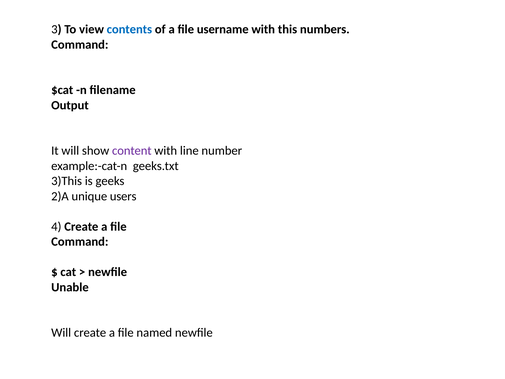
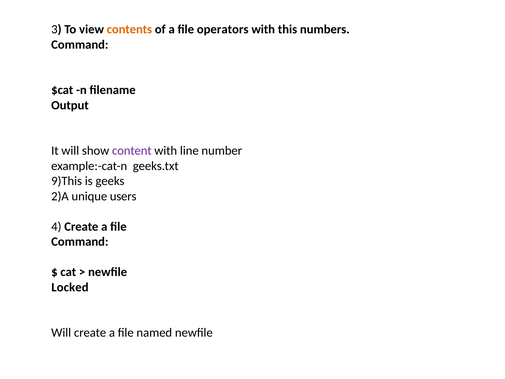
contents colour: blue -> orange
username: username -> operators
3)This: 3)This -> 9)This
Unable: Unable -> Locked
